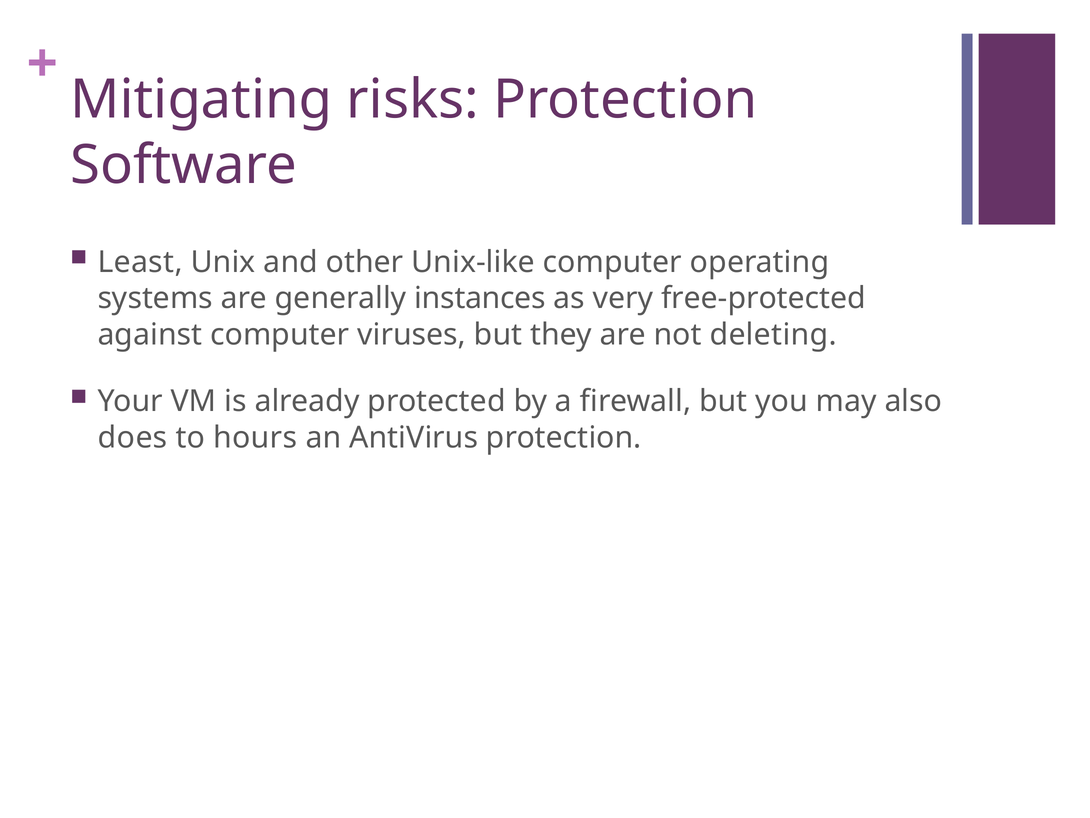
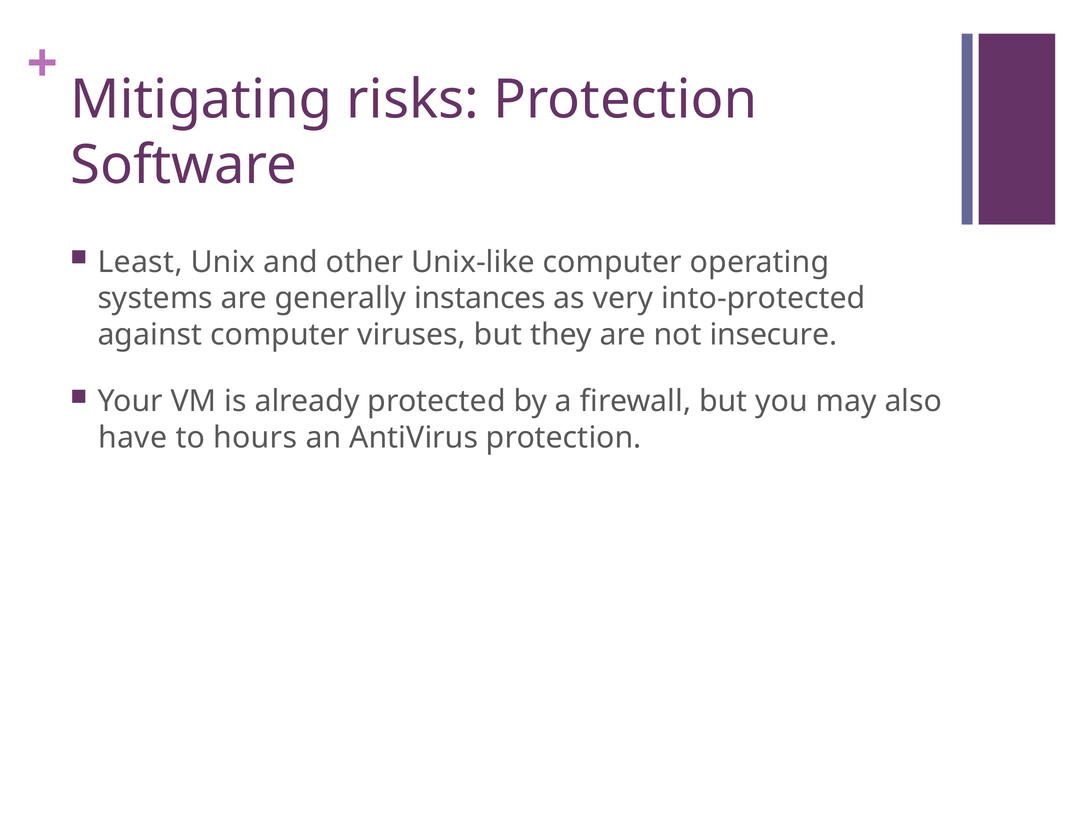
free-protected: free-protected -> into-protected
deleting: deleting -> insecure
does: does -> have
